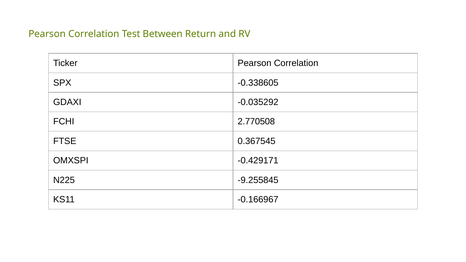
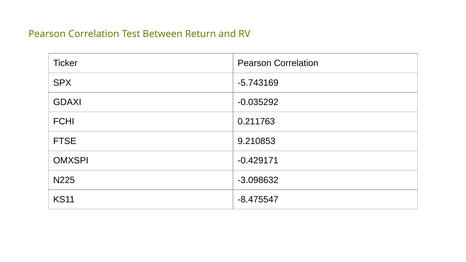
-0.338605: -0.338605 -> -5.743169
2.770508: 2.770508 -> 0.211763
0.367545: 0.367545 -> 9.210853
-9.255845: -9.255845 -> -3.098632
-0.166967: -0.166967 -> -8.475547
